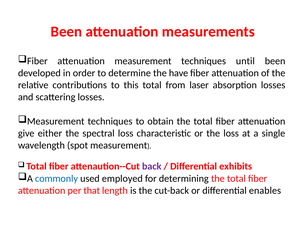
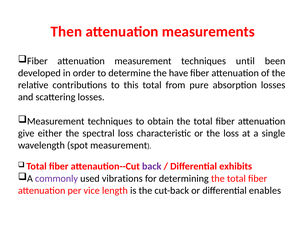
Been at (66, 32): Been -> Then
laser: laser -> pure
commonly colour: blue -> purple
employed: employed -> vibrations
that: that -> vice
